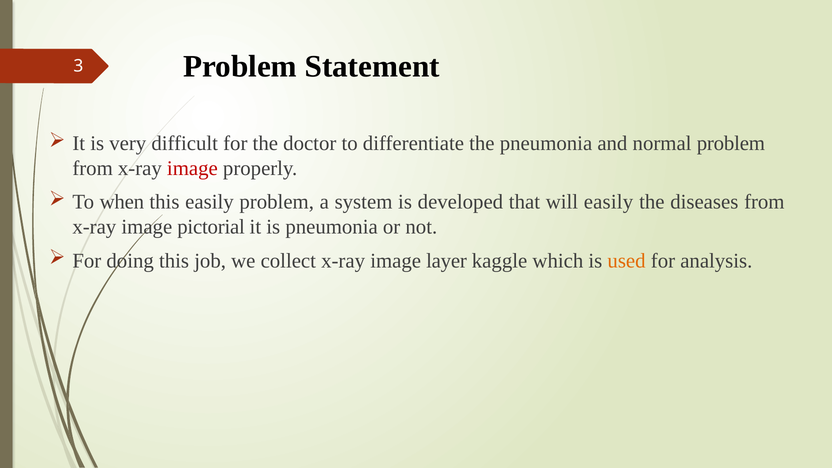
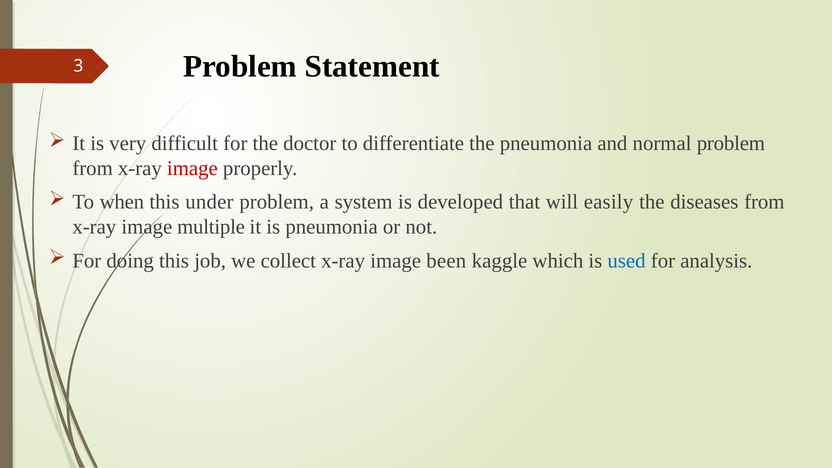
this easily: easily -> under
pictorial: pictorial -> multiple
layer: layer -> been
used colour: orange -> blue
